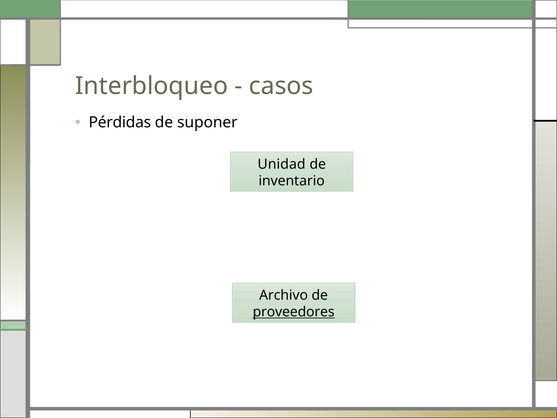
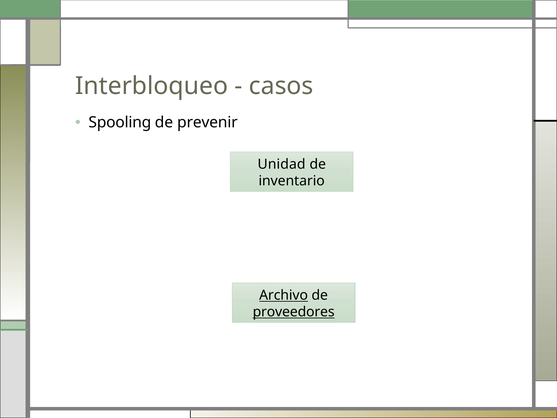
Pérdidas: Pérdidas -> Spooling
suponer: suponer -> prevenir
Archivo underline: none -> present
